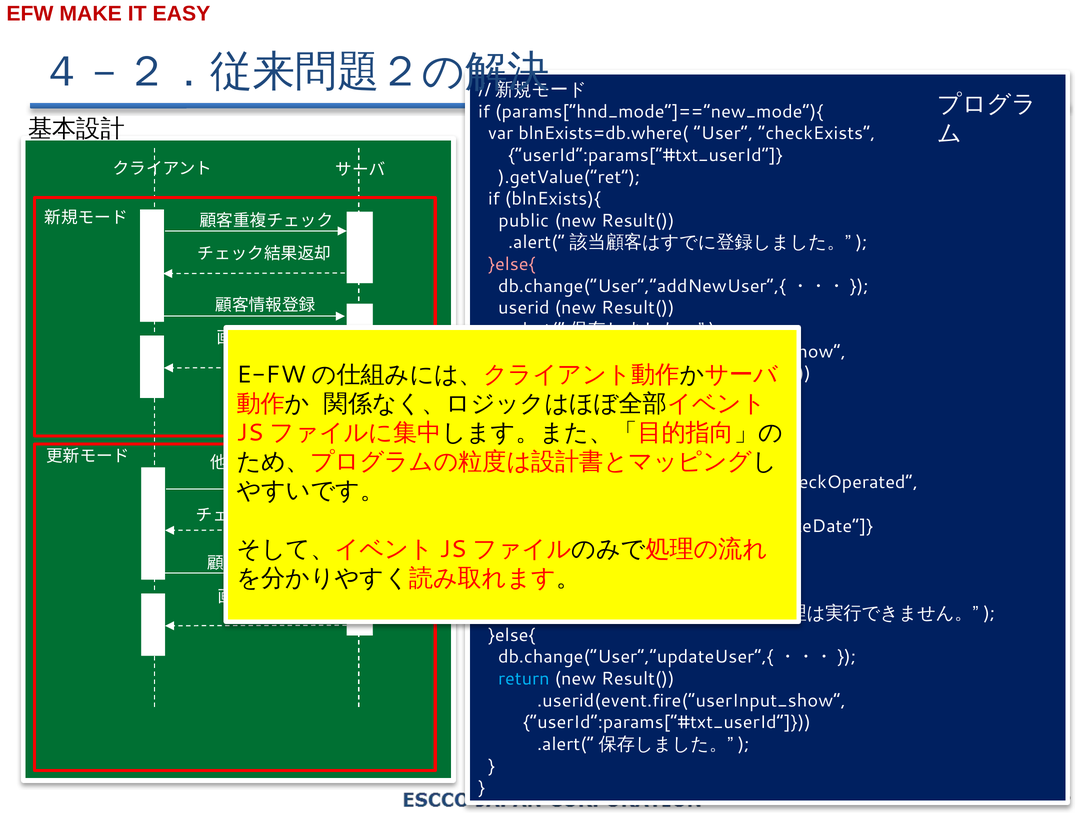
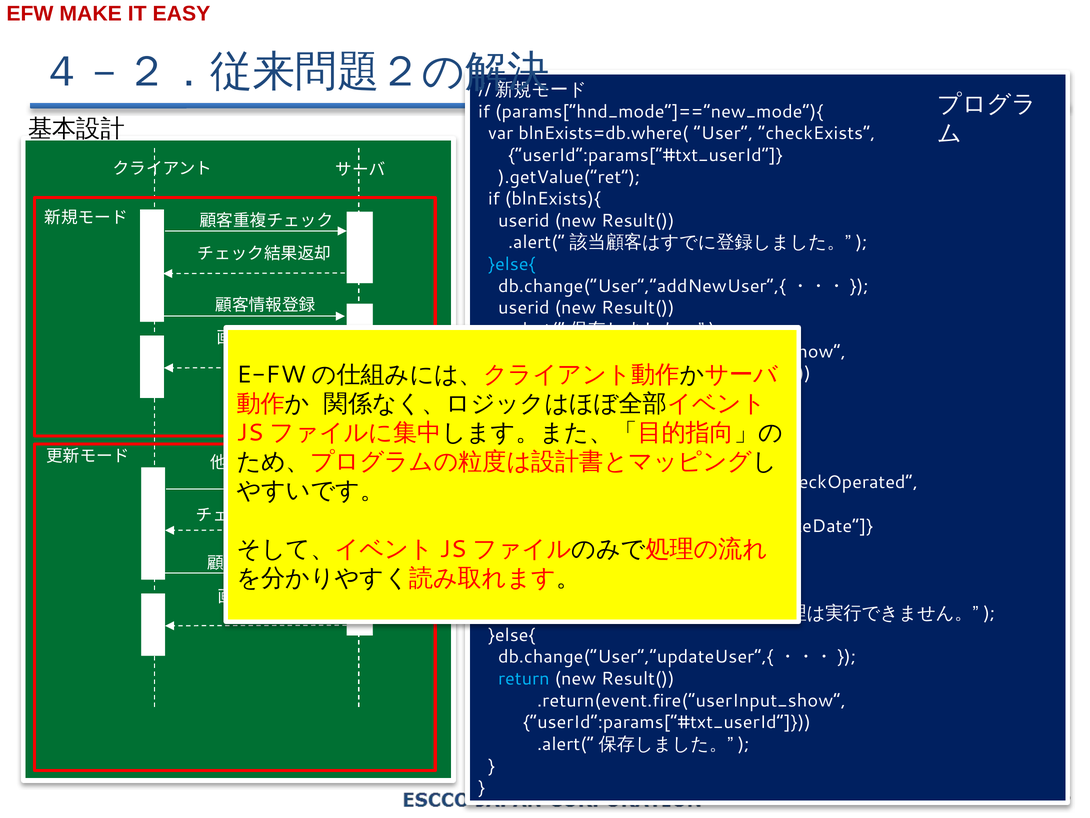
public at (524, 221): public -> userid
}else{ at (512, 264) colour: pink -> light blue
.userid(event.fire(“userInput_show: .userid(event.fire(“userInput_show -> .return(event.fire(“userInput_show
